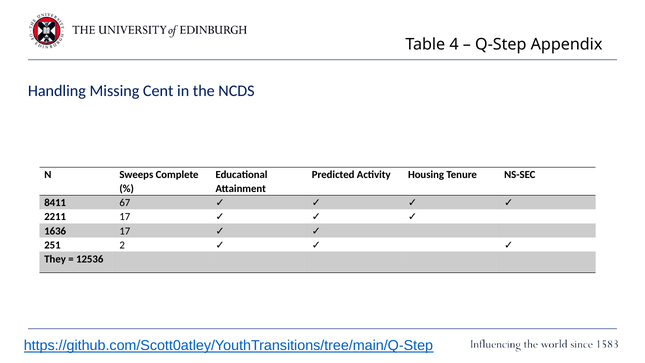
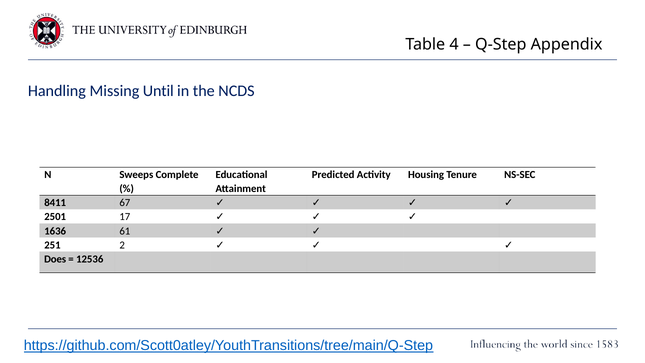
Cent: Cent -> Until
2211: 2211 -> 2501
1636 17: 17 -> 61
They: They -> Does
